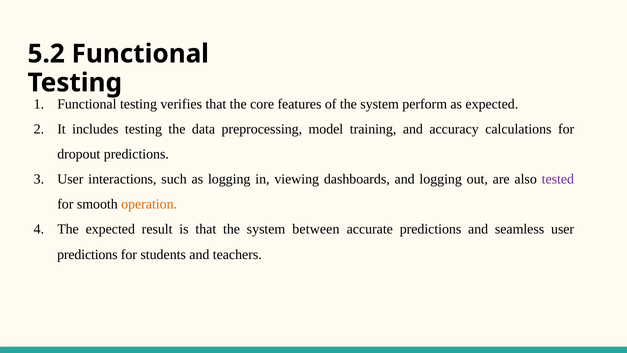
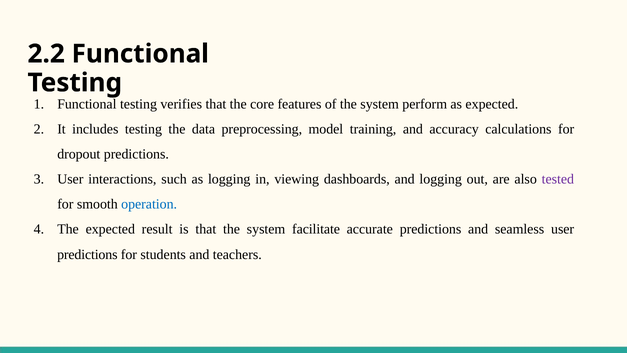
5.2: 5.2 -> 2.2
operation colour: orange -> blue
between: between -> facilitate
